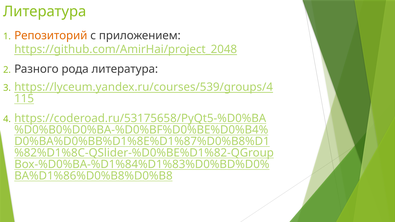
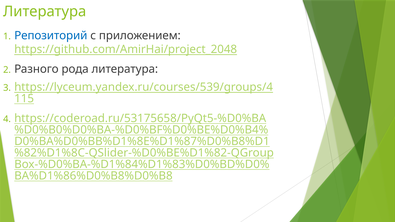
Репозиторий colour: orange -> blue
